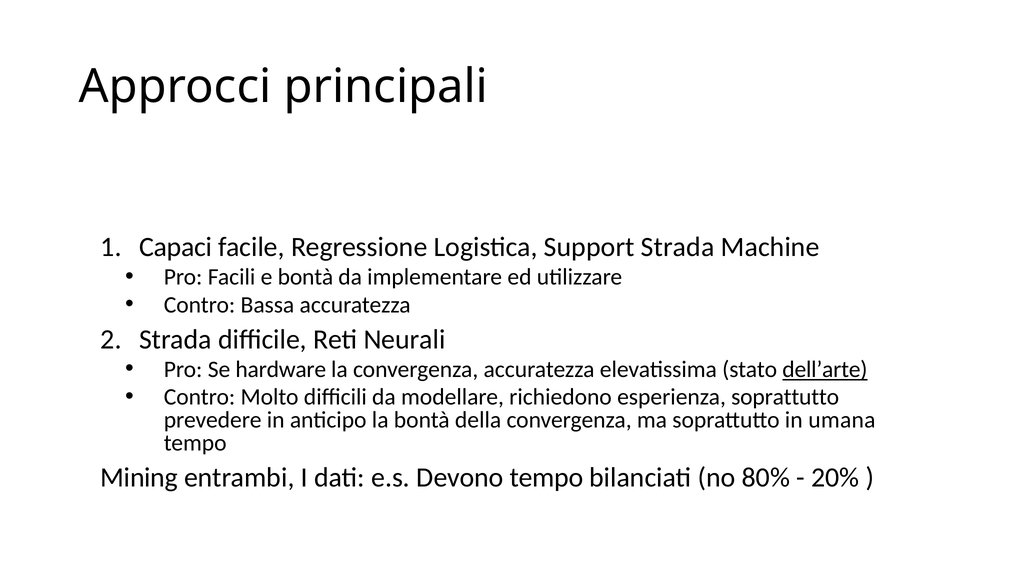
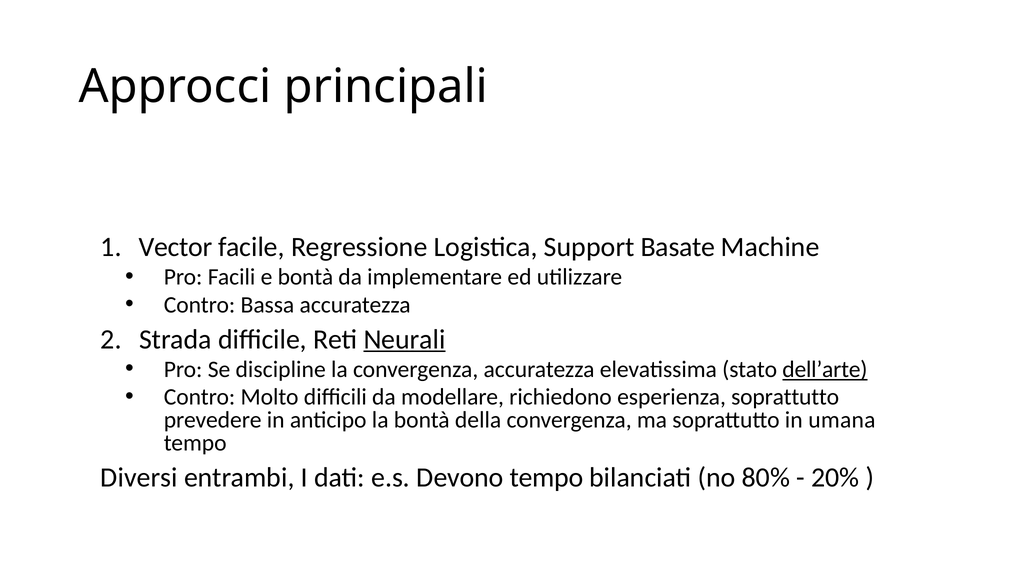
Capaci: Capaci -> Vector
Support Strada: Strada -> Basate
Neurali underline: none -> present
hardware: hardware -> discipline
Mining: Mining -> Diversi
